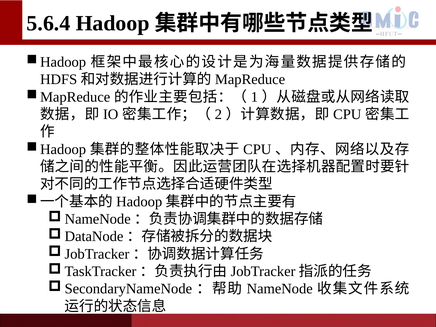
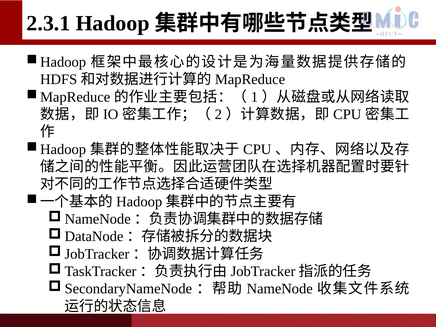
5.6.4: 5.6.4 -> 2.3.1
